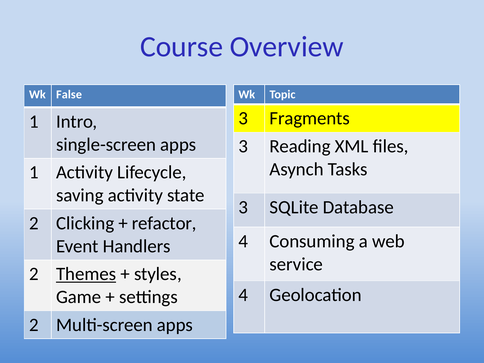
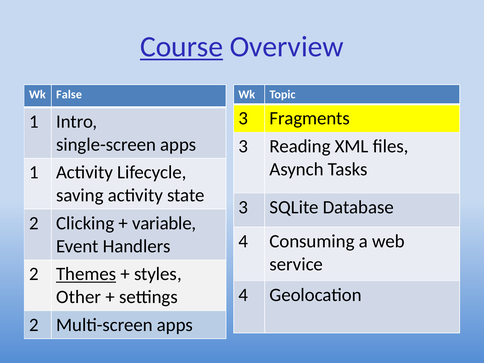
Course underline: none -> present
refactor: refactor -> variable
Game: Game -> Other
